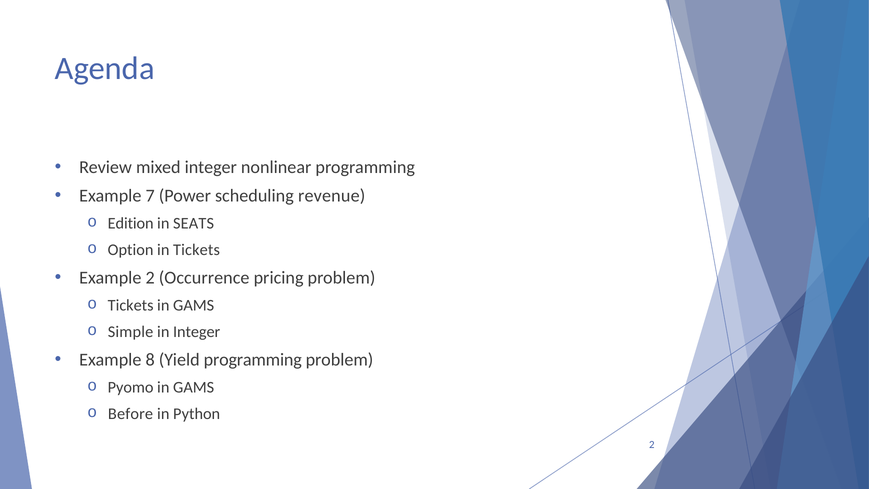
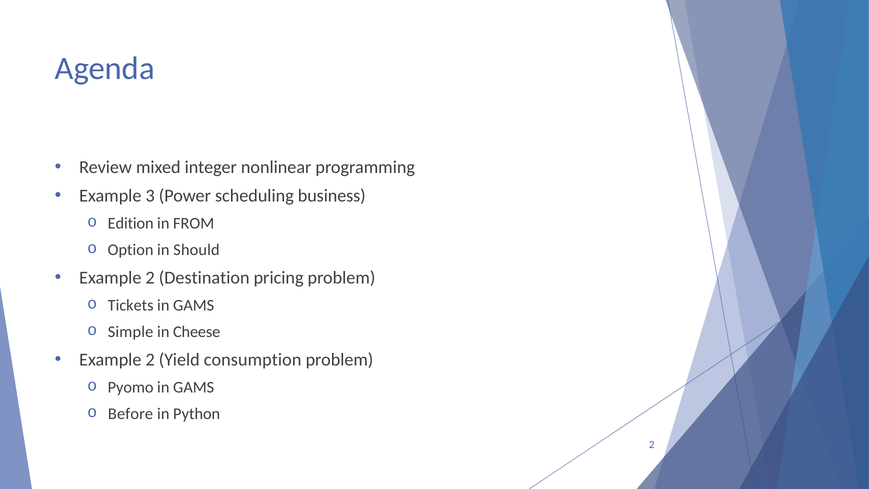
7: 7 -> 3
revenue: revenue -> business
SEATS: SEATS -> FROM
in Tickets: Tickets -> Should
Occurrence: Occurrence -> Destination
in Integer: Integer -> Cheese
8 at (150, 360): 8 -> 2
Yield programming: programming -> consumption
